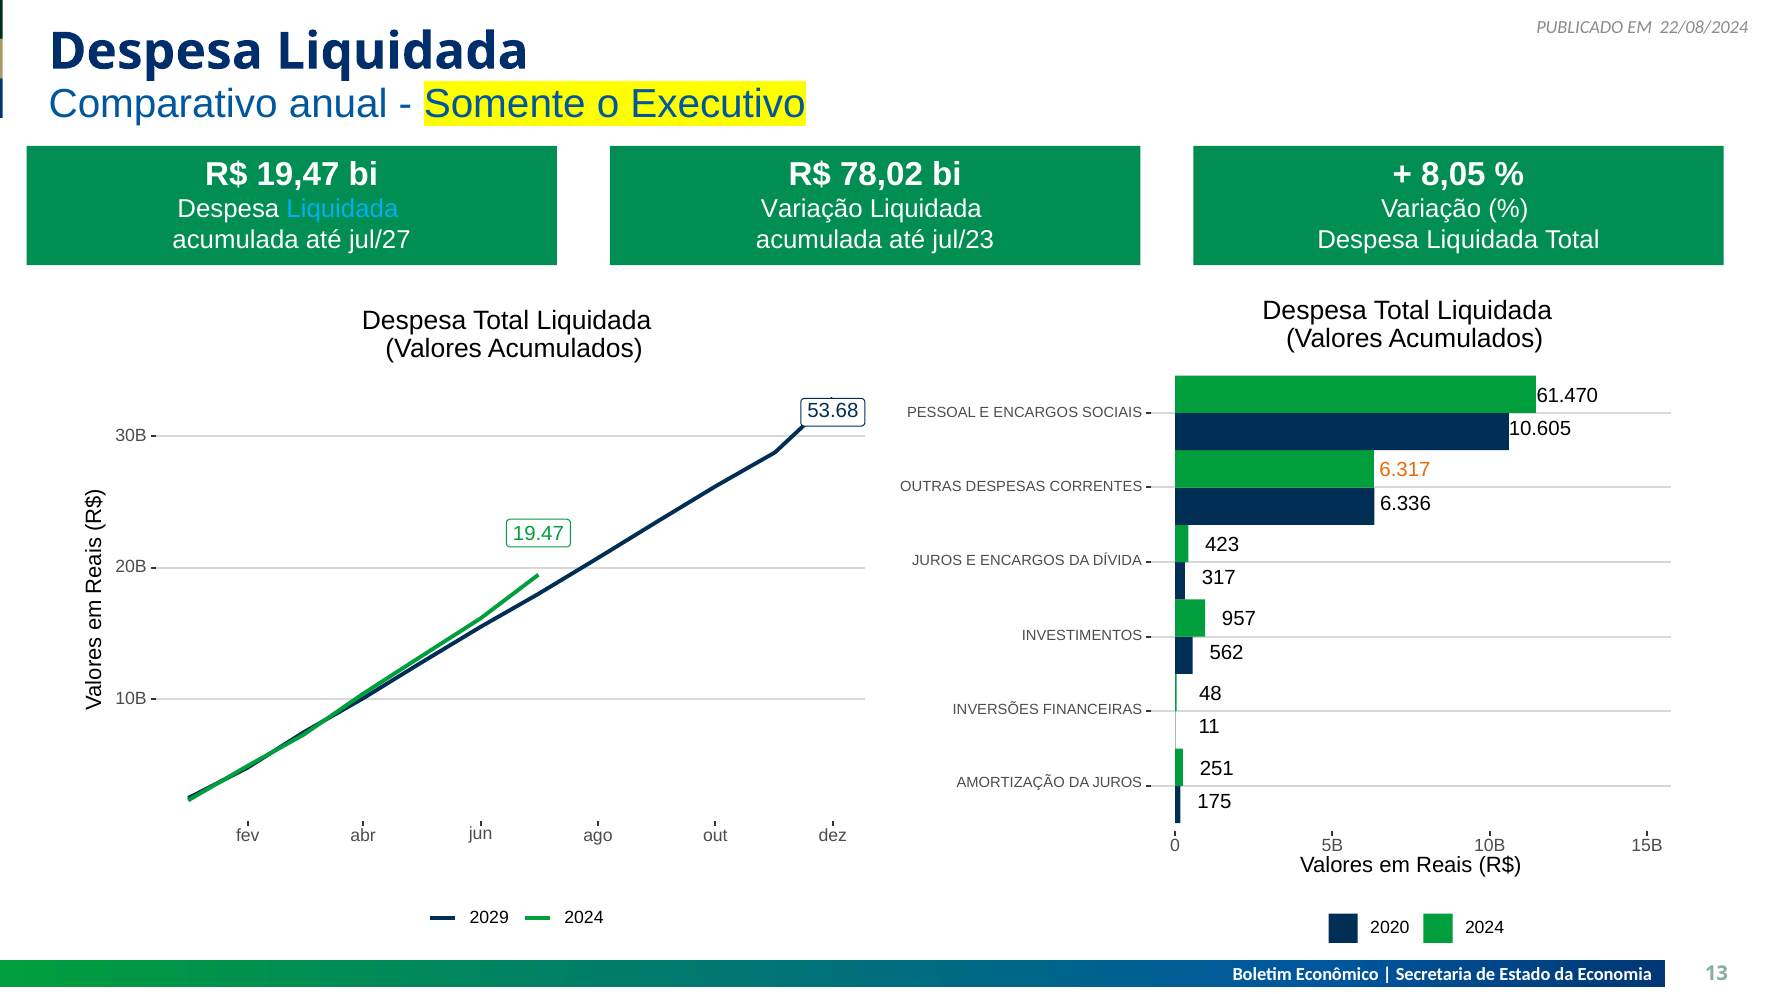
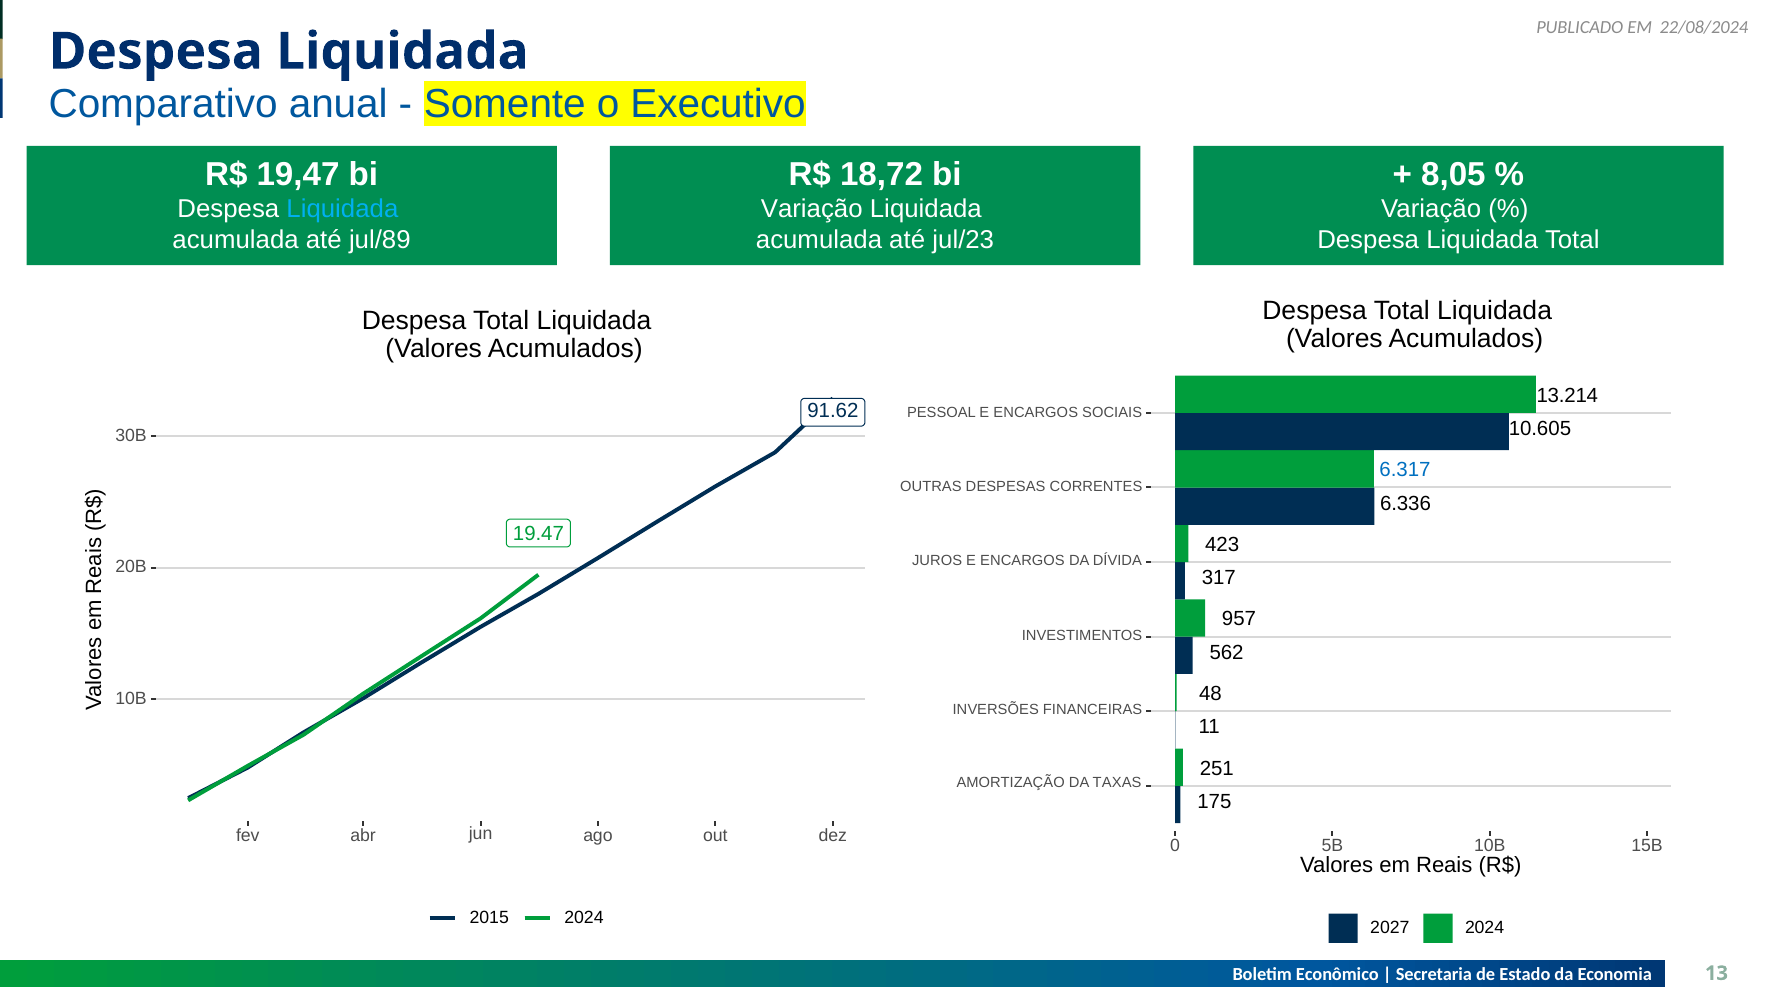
78,02: 78,02 -> 18,72
jul/27: jul/27 -> jul/89
61.470: 61.470 -> 13.214
53.68: 53.68 -> 91.62
6.317 colour: orange -> blue
DA JUROS: JUROS -> TAXAS
2029: 2029 -> 2015
2020: 2020 -> 2027
